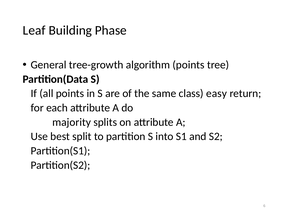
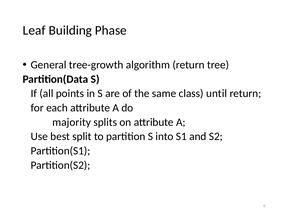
algorithm points: points -> return
easy: easy -> until
